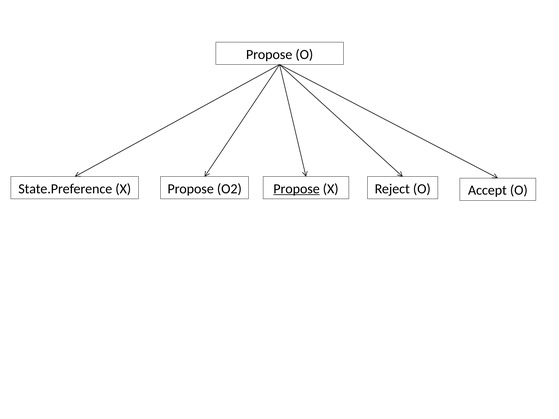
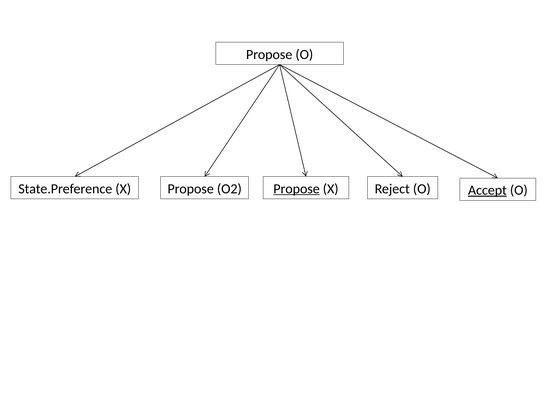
Accept underline: none -> present
